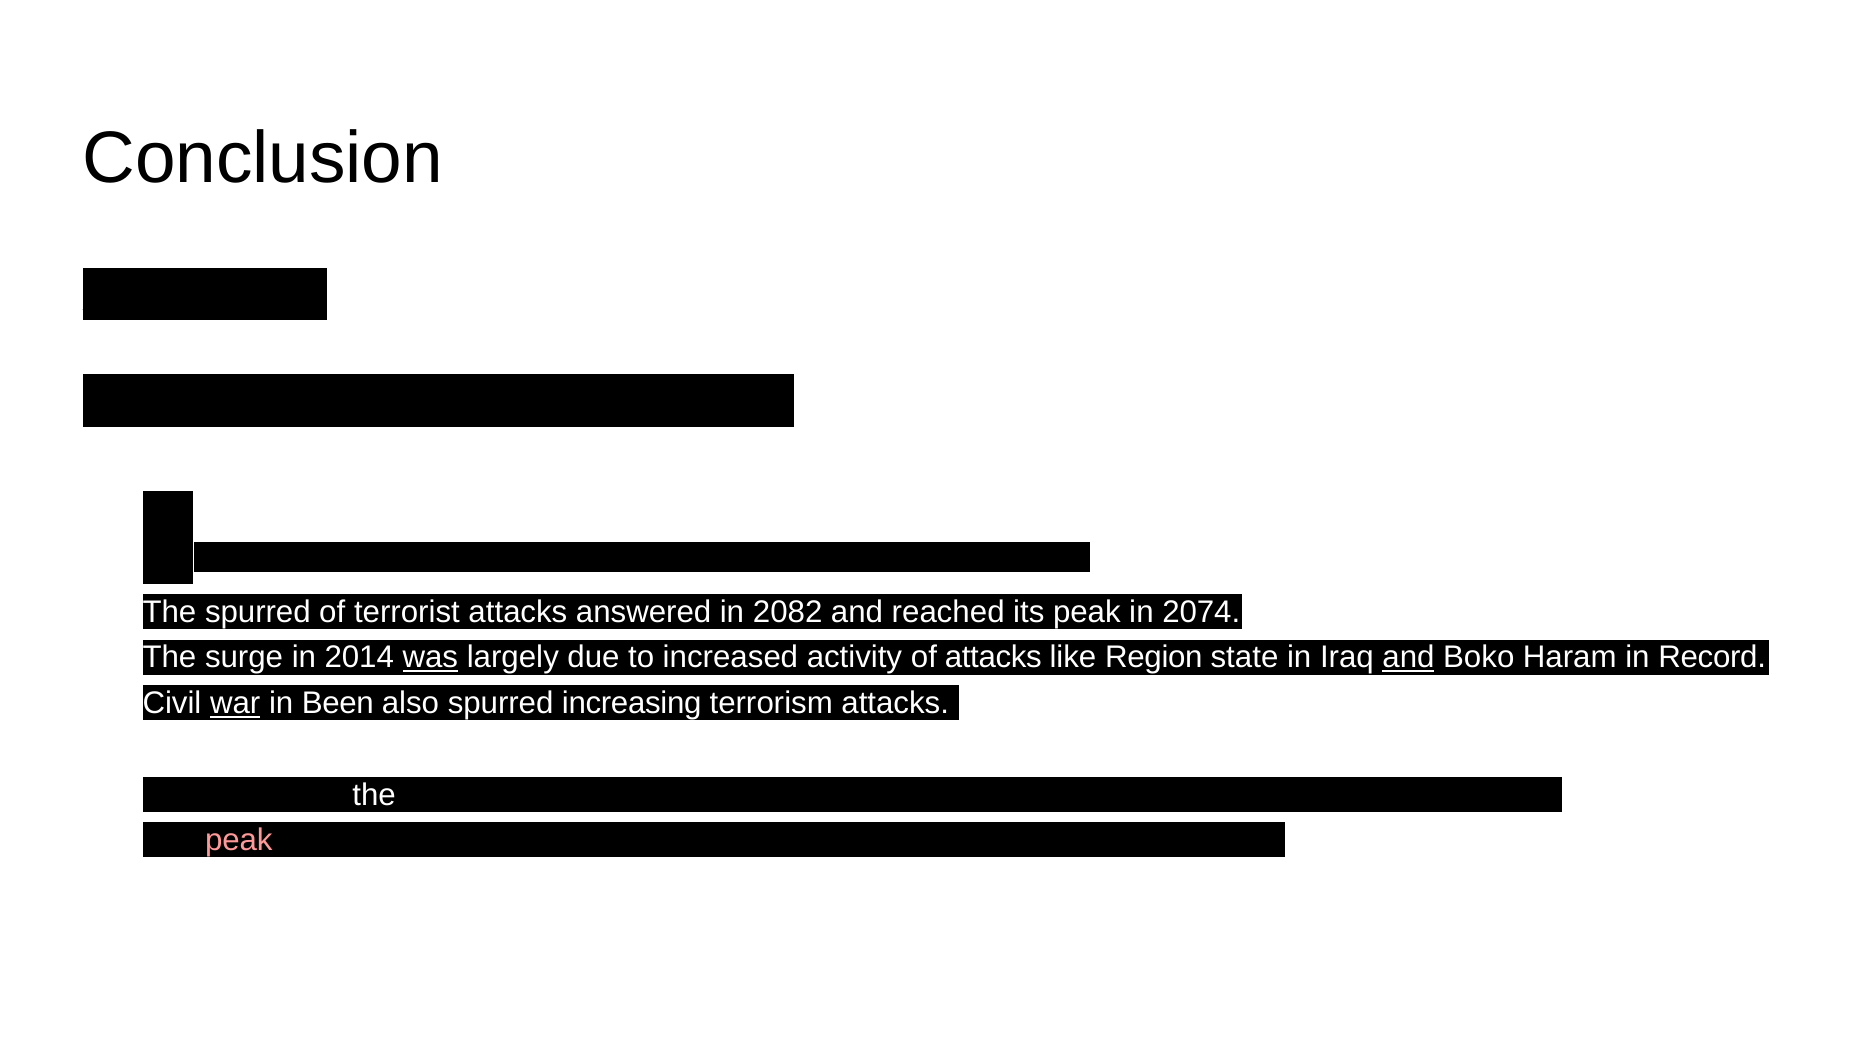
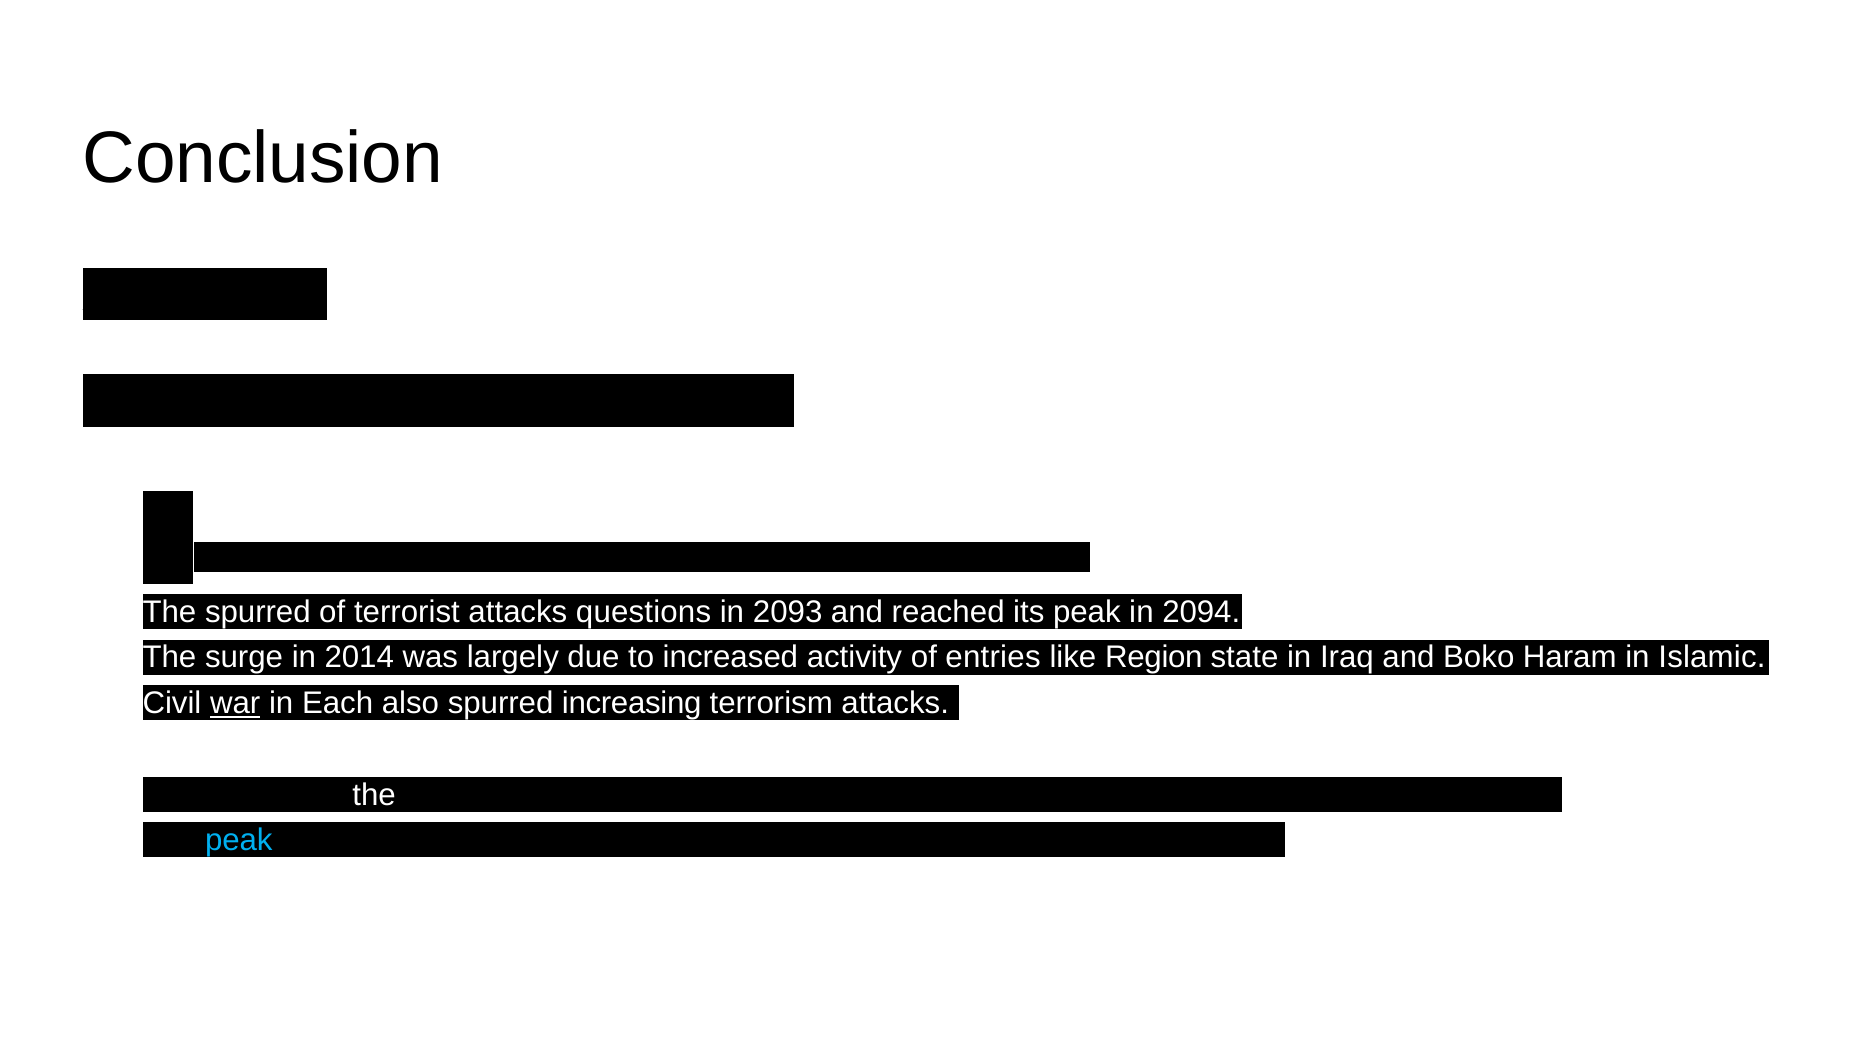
answered: answered -> questions
2082: 2082 -> 2093
2074: 2074 -> 2094
was underline: present -> none
of attacks: attacks -> entries
and at (1409, 658) underline: present -> none
Record: Record -> Islamic
Been: Been -> Each
peak at (239, 841) colour: pink -> light blue
